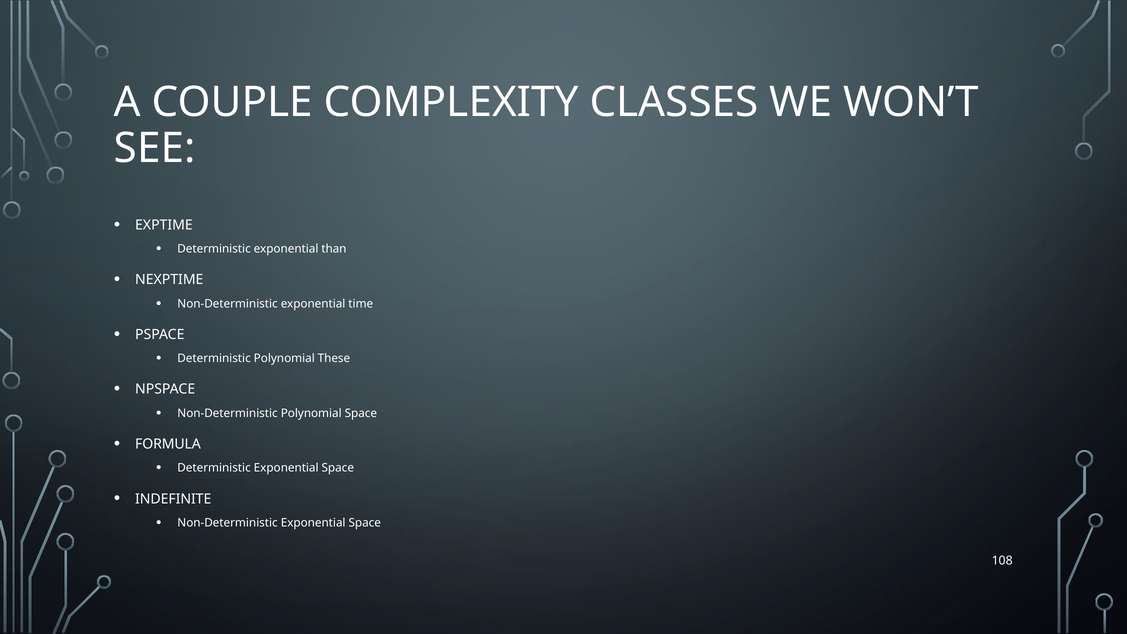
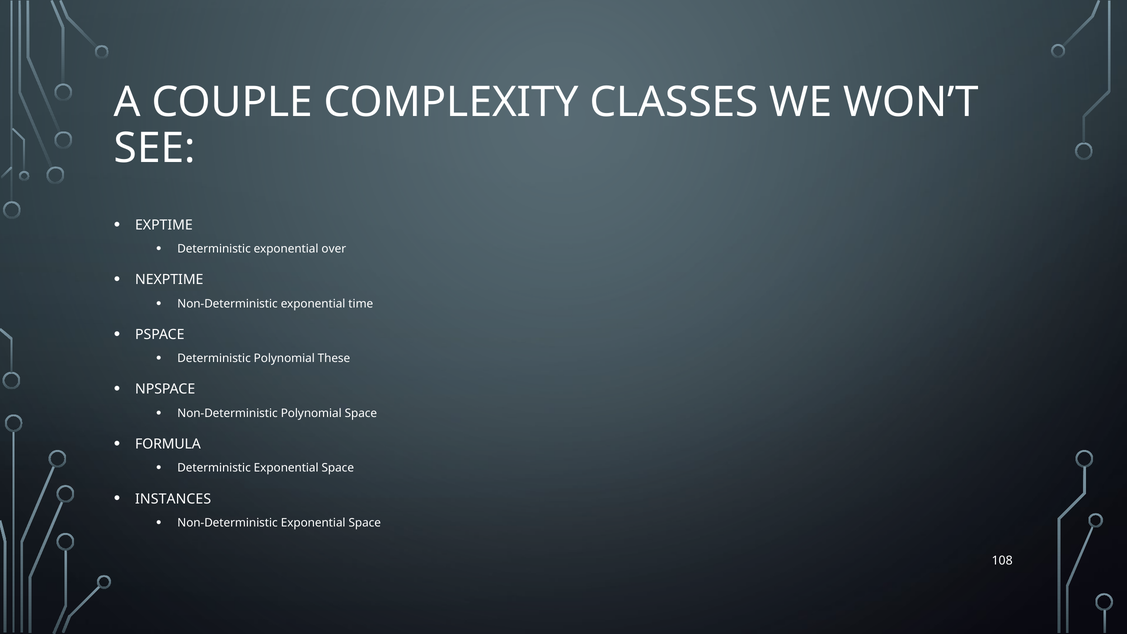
than: than -> over
INDEFINITE: INDEFINITE -> INSTANCES
